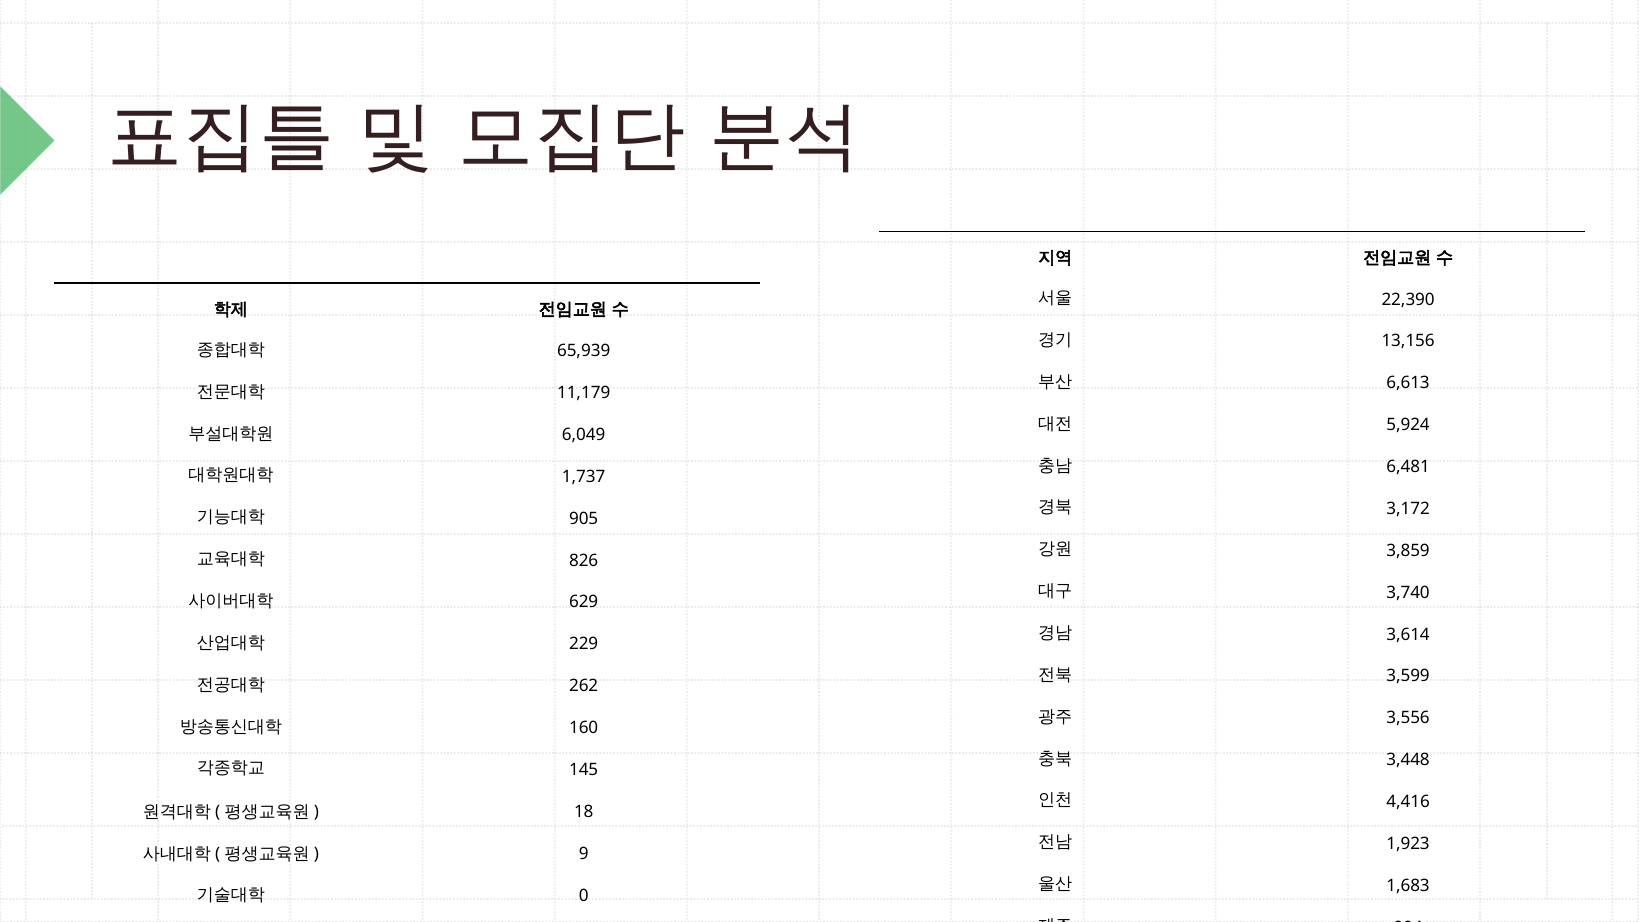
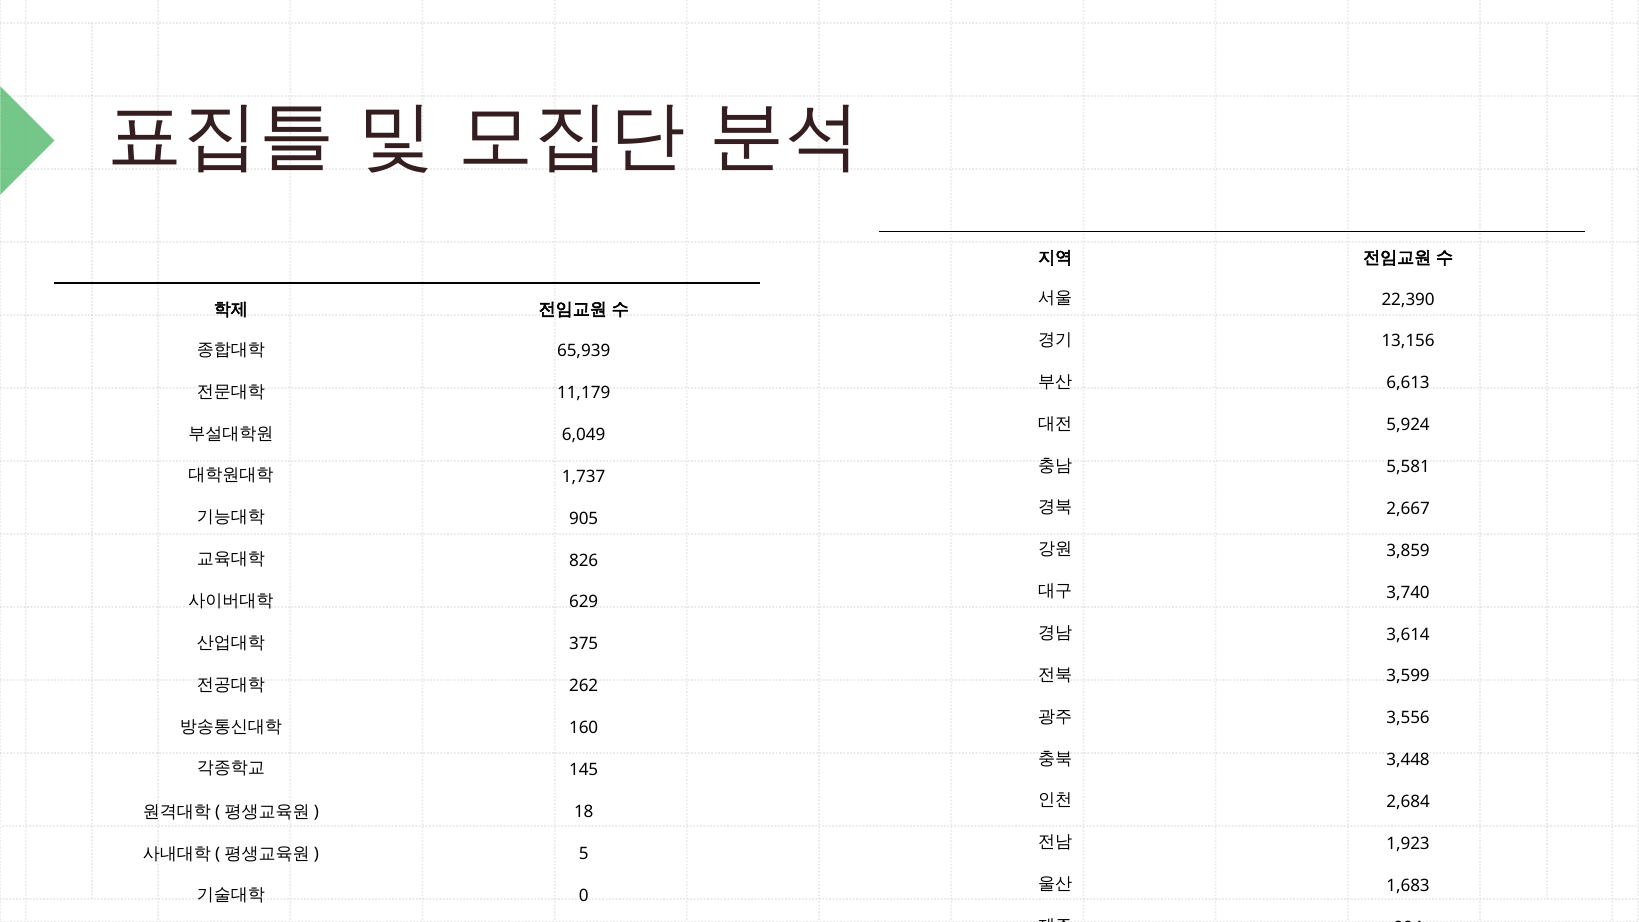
6,481: 6,481 -> 5,581
3,172: 3,172 -> 2,667
229: 229 -> 375
4,416: 4,416 -> 2,684
9: 9 -> 5
